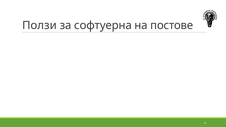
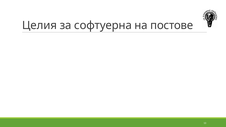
Ползи: Ползи -> Целия
